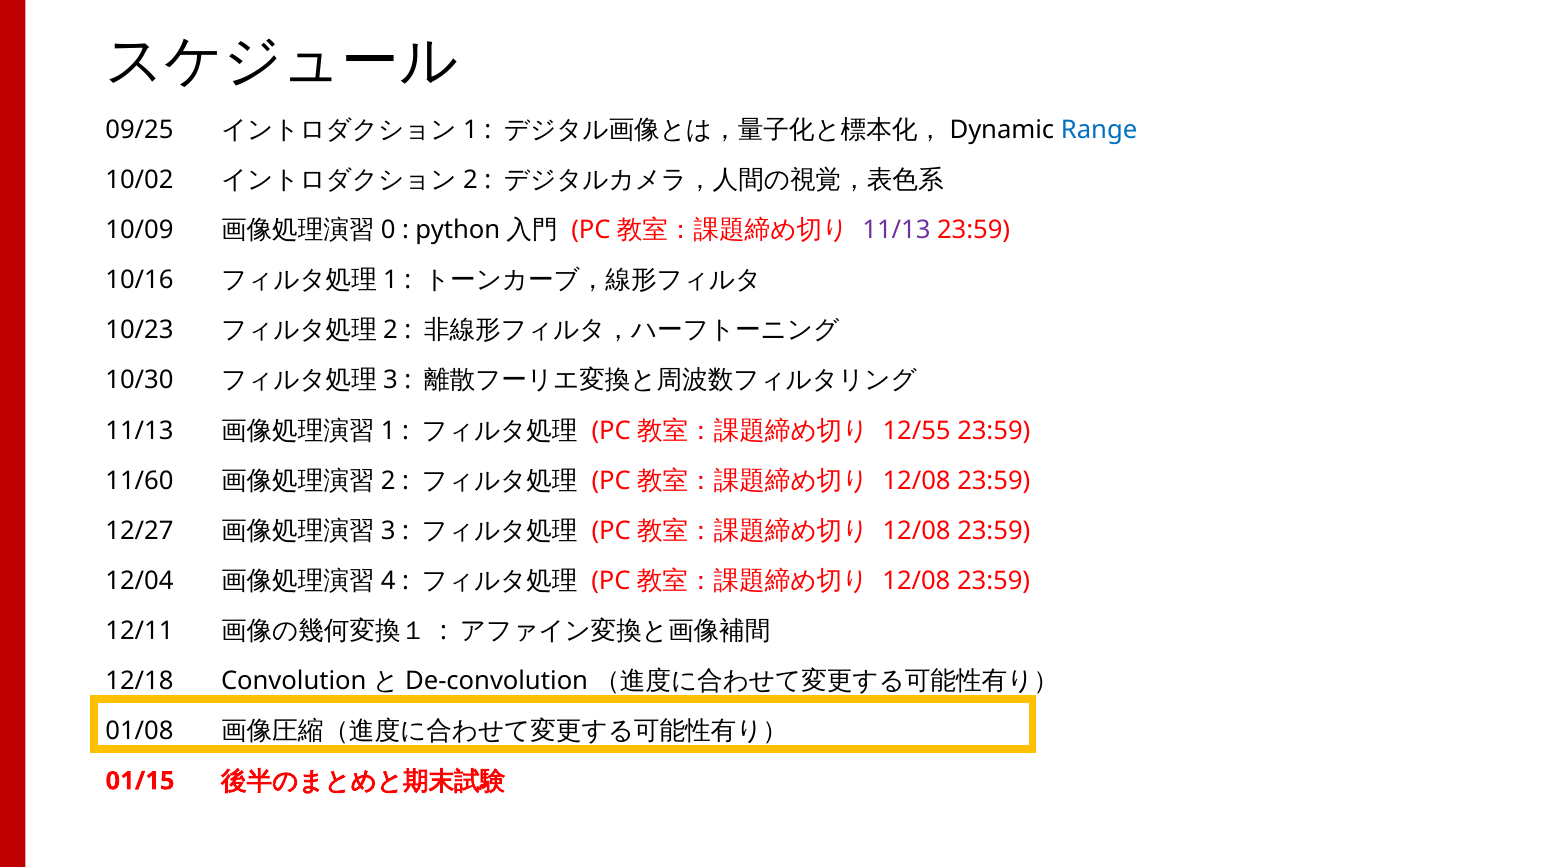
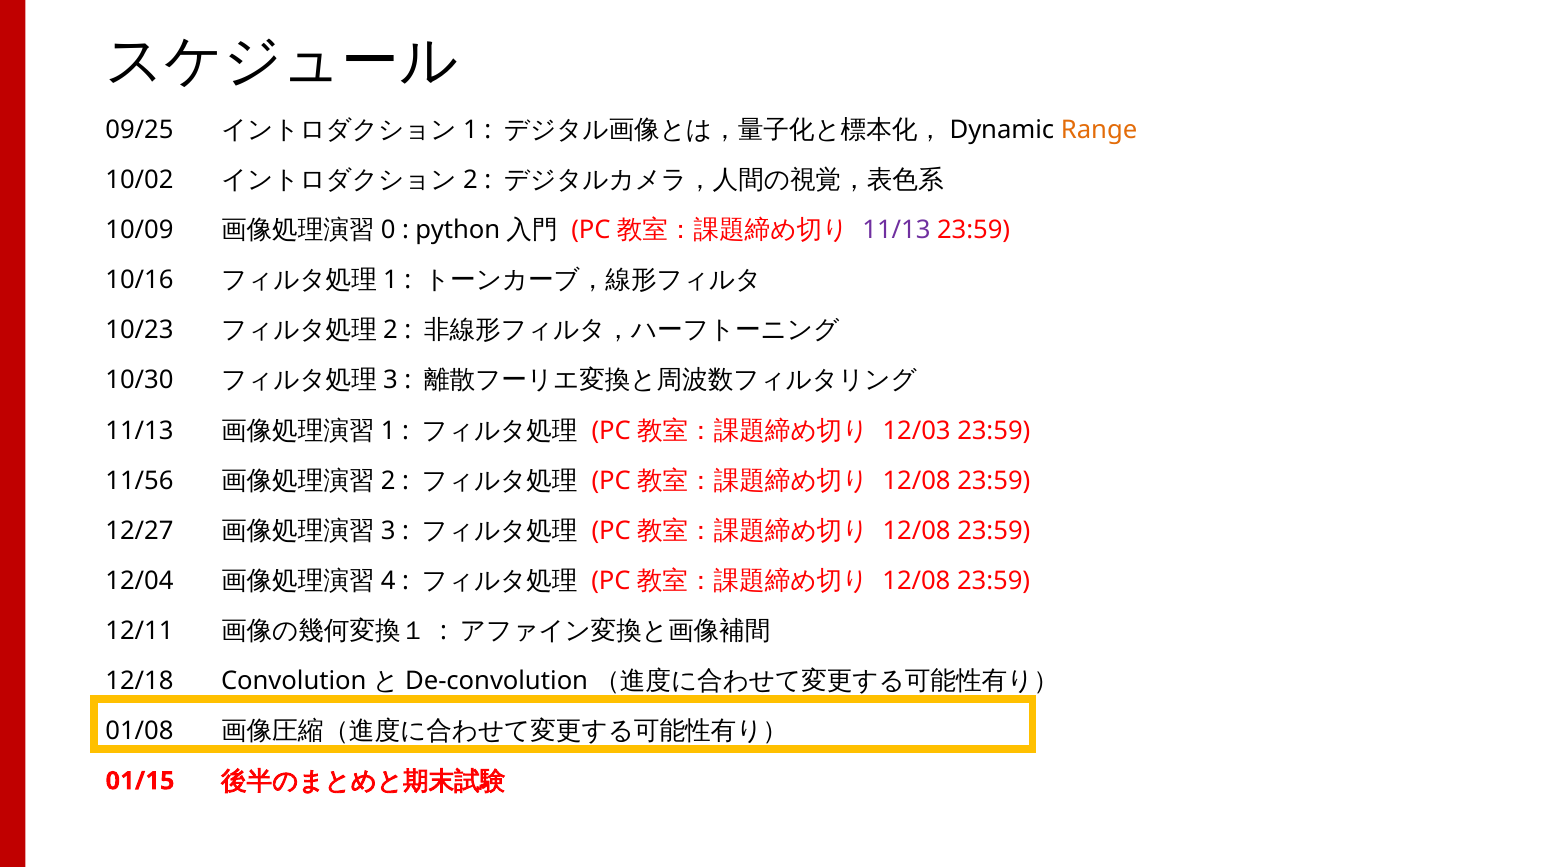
Range colour: blue -> orange
12/55: 12/55 -> 12/03
11/60: 11/60 -> 11/56
